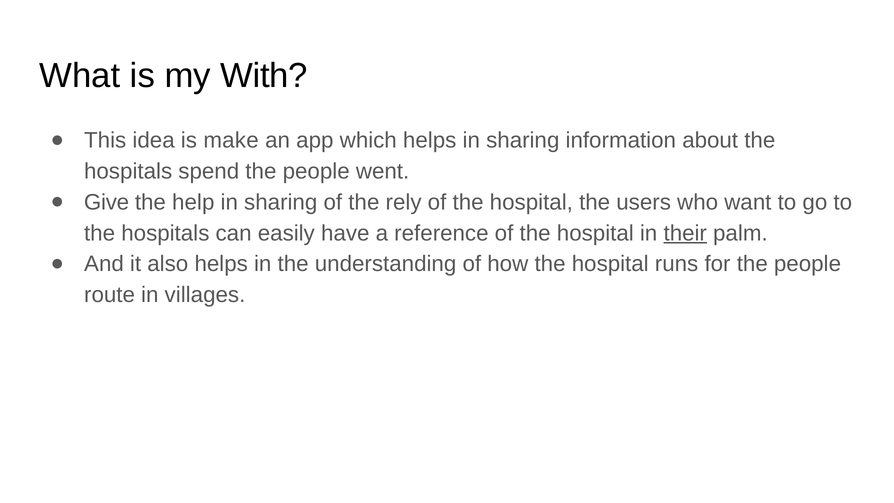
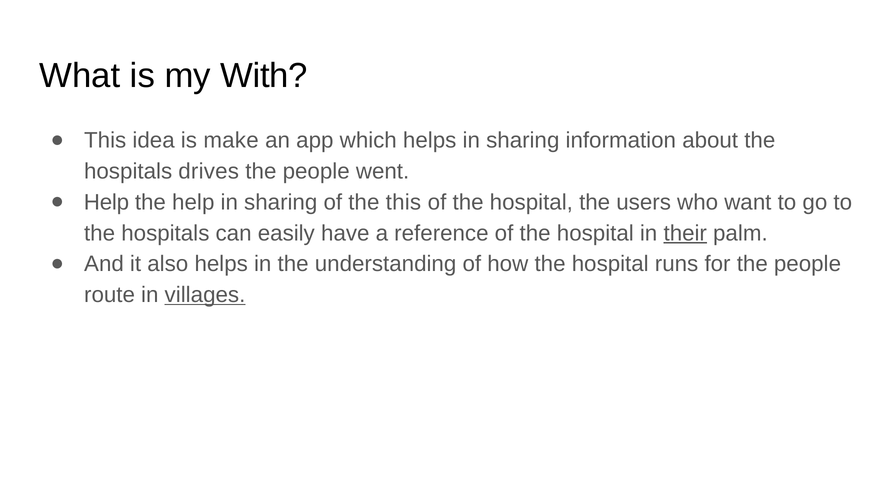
spend: spend -> drives
Give at (107, 202): Give -> Help
the rely: rely -> this
villages underline: none -> present
